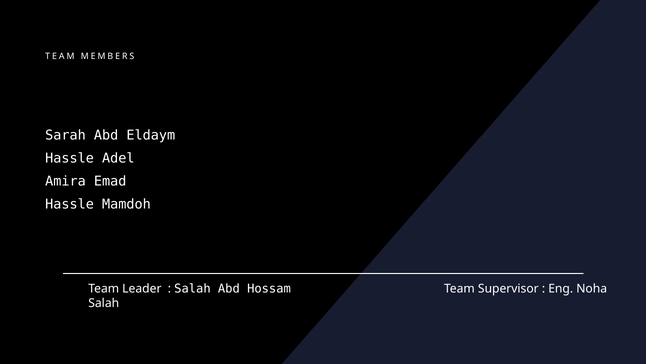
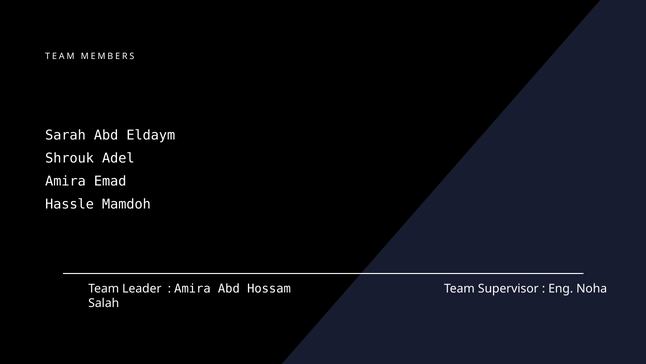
Hassle at (70, 158): Hassle -> Shrouk
Salah at (192, 288): Salah -> Amira
